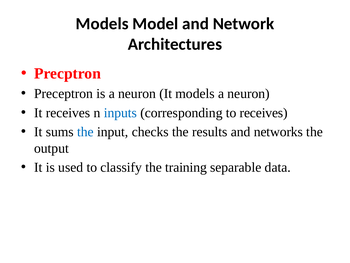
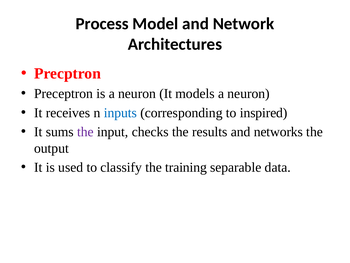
Models at (102, 24): Models -> Process
to receives: receives -> inspired
the at (85, 132) colour: blue -> purple
